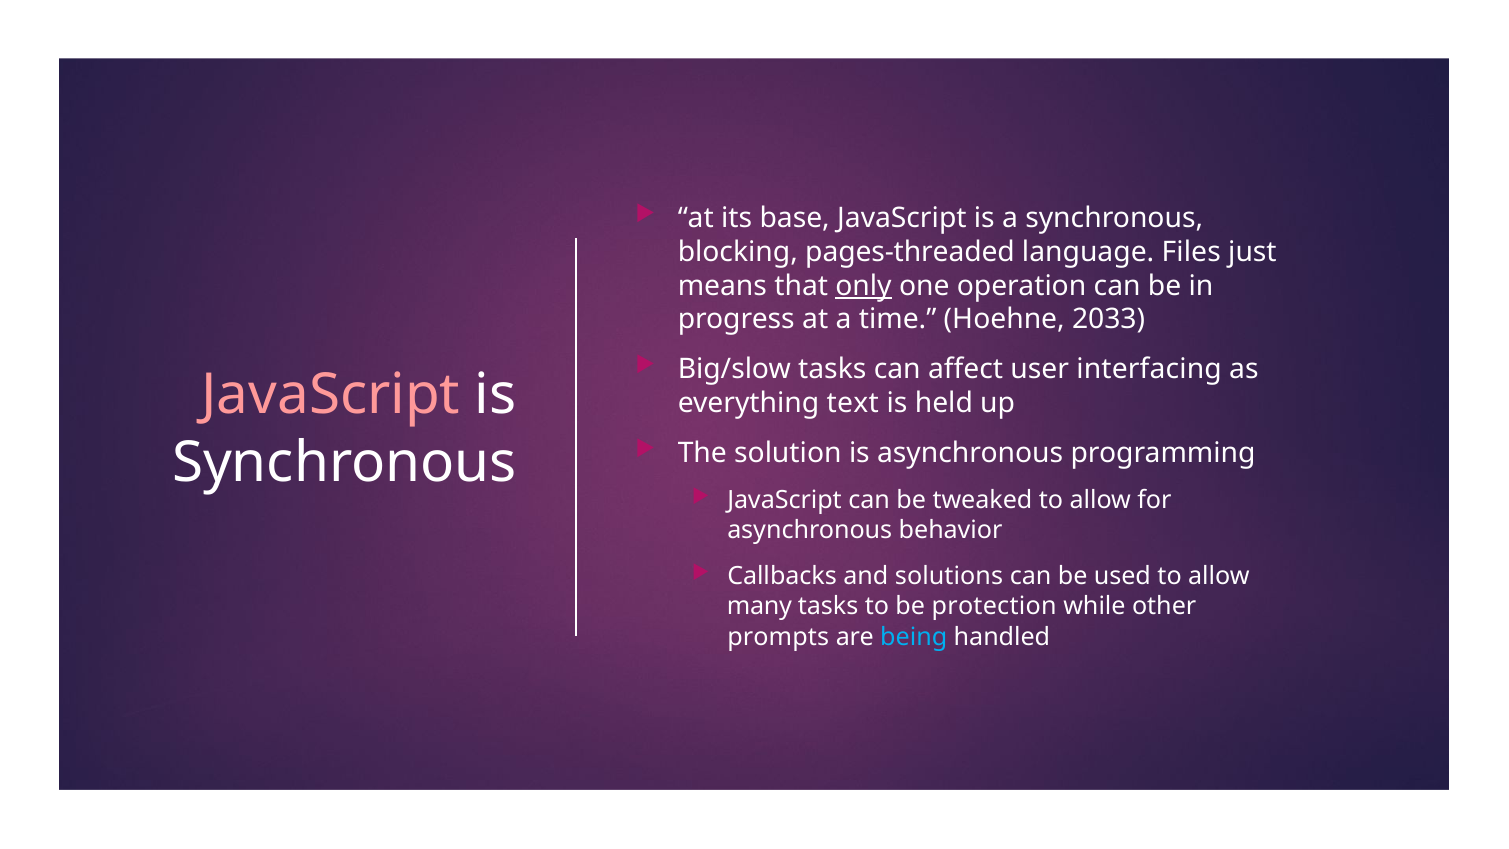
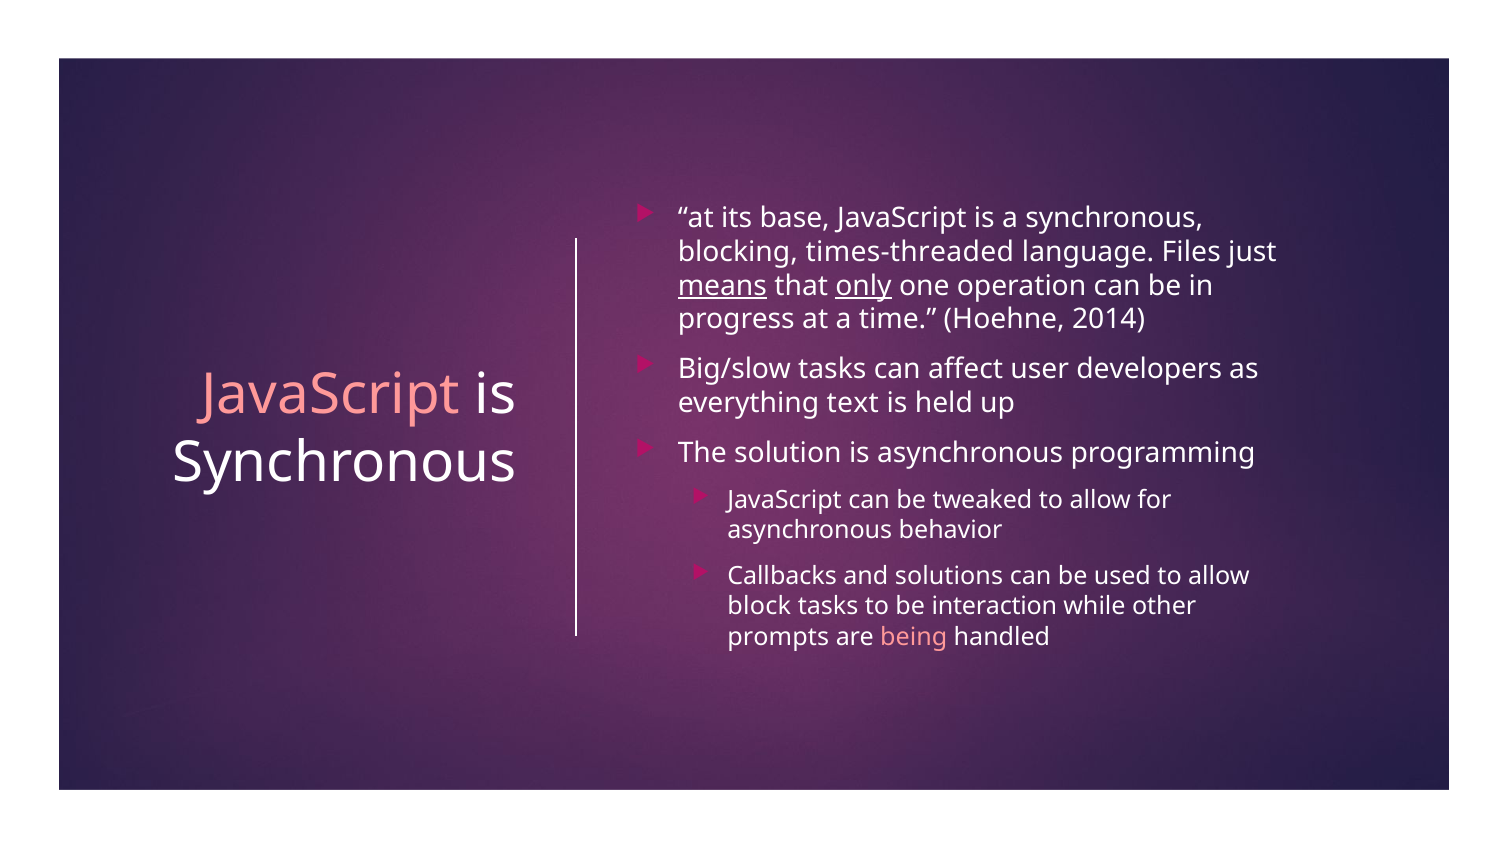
pages-threaded: pages-threaded -> times-threaded
means underline: none -> present
2033: 2033 -> 2014
interfacing: interfacing -> developers
many: many -> block
protection: protection -> interaction
being colour: light blue -> pink
